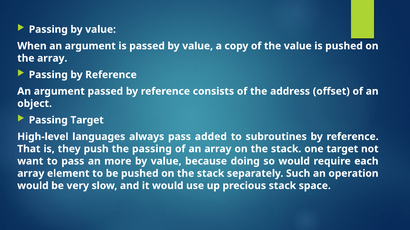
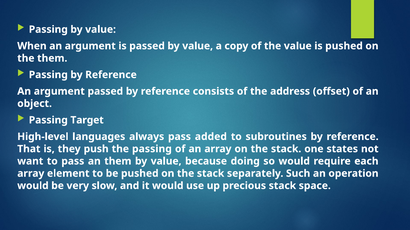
the array: array -> them
one target: target -> states
an more: more -> them
